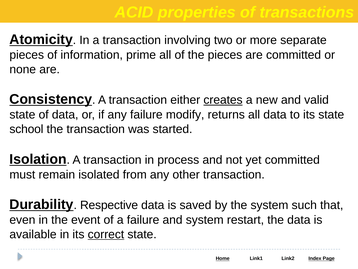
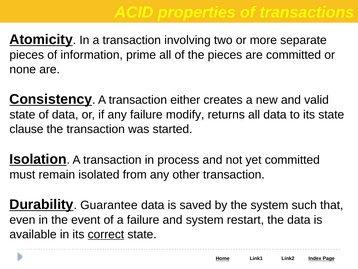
creates underline: present -> none
school: school -> clause
Respective: Respective -> Guarantee
